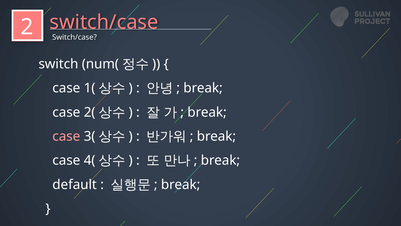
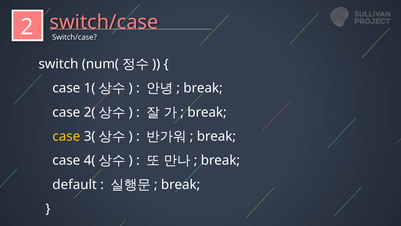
case at (66, 136) colour: pink -> yellow
